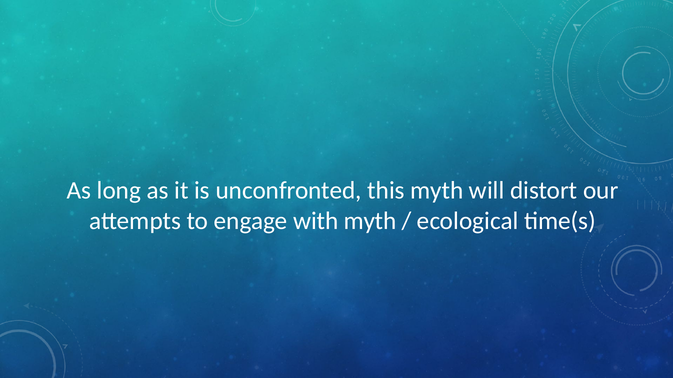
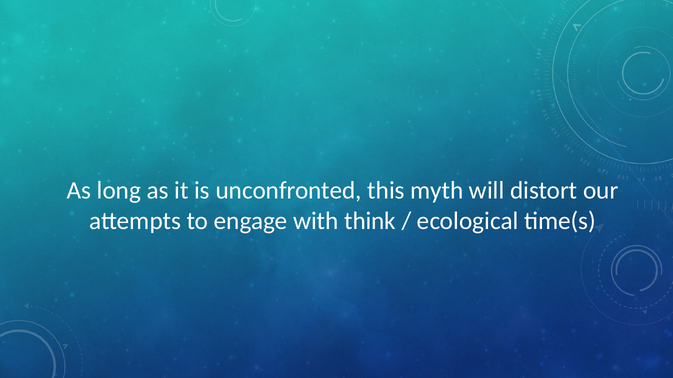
with myth: myth -> think
